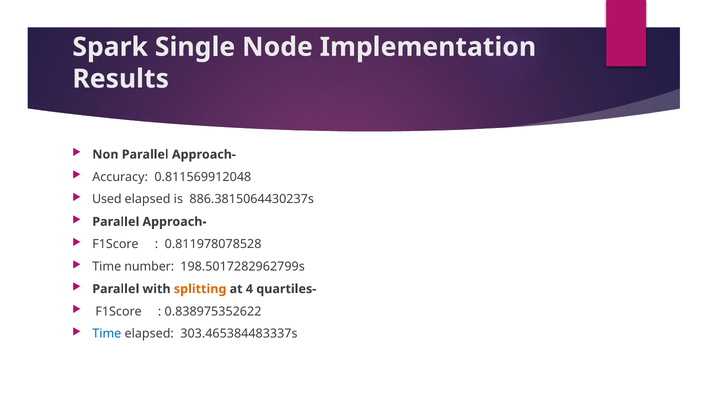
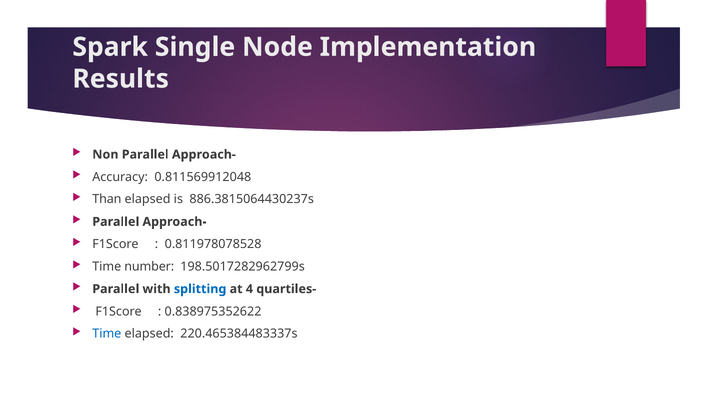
Used: Used -> Than
splitting colour: orange -> blue
303.465384483337s: 303.465384483337s -> 220.465384483337s
